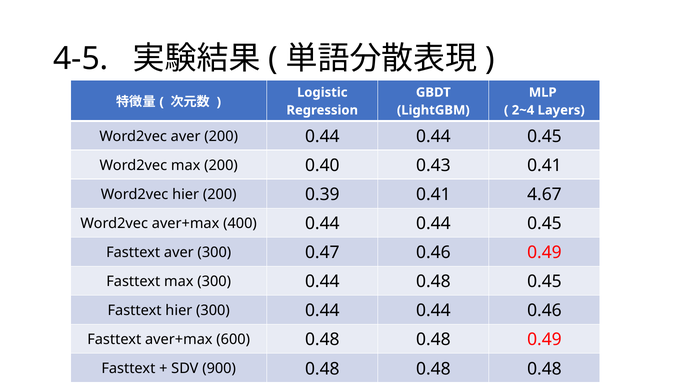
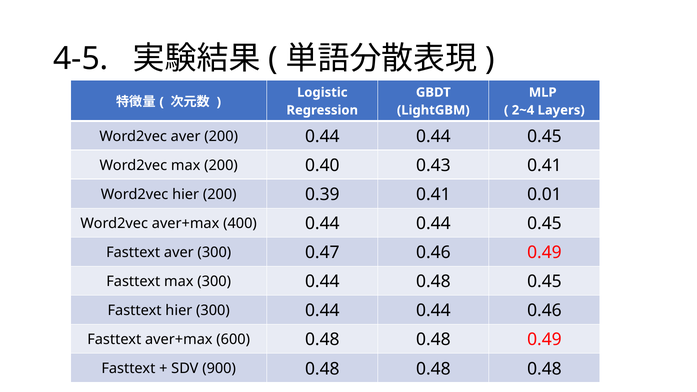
4.67: 4.67 -> 0.01
